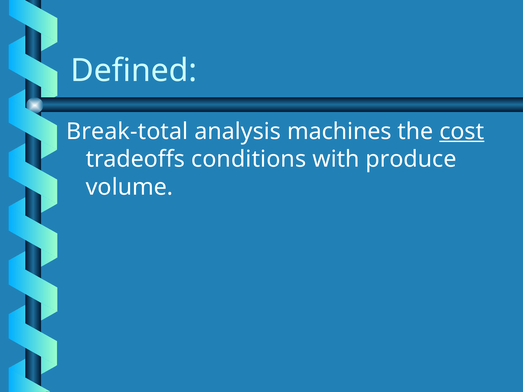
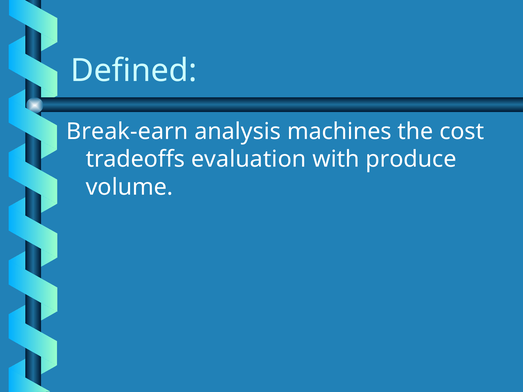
Break-total: Break-total -> Break-earn
cost underline: present -> none
conditions: conditions -> evaluation
